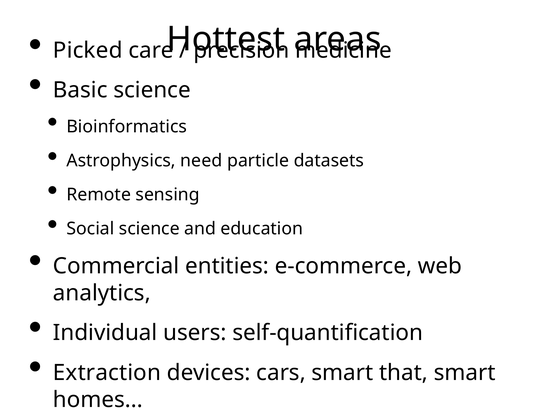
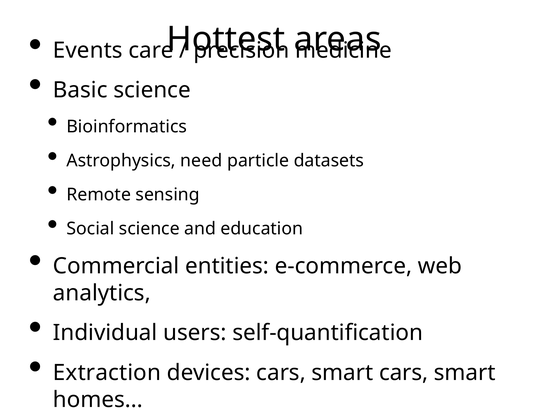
Picked: Picked -> Events
smart that: that -> cars
